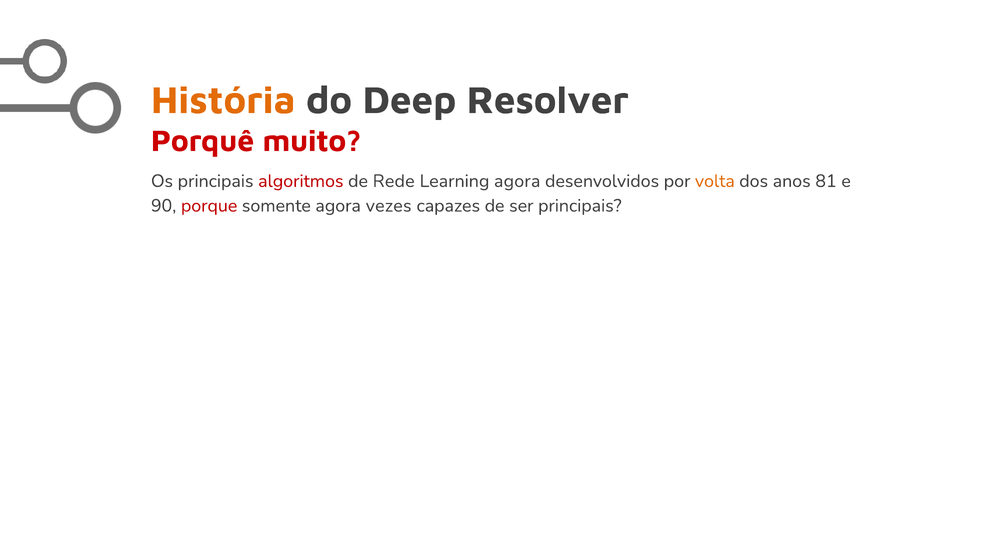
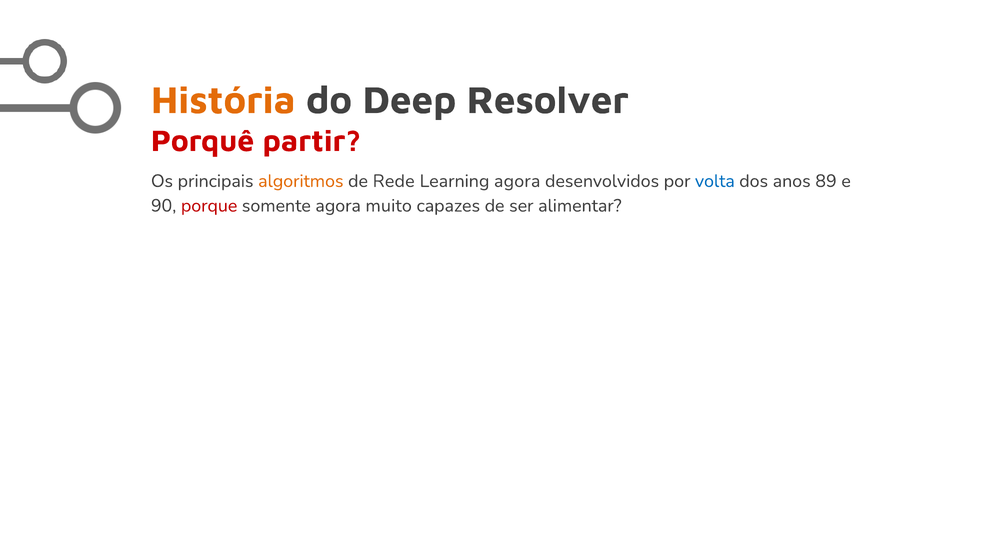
muito: muito -> partir
algoritmos colour: red -> orange
volta colour: orange -> blue
81: 81 -> 89
vezes: vezes -> muito
ser principais: principais -> alimentar
